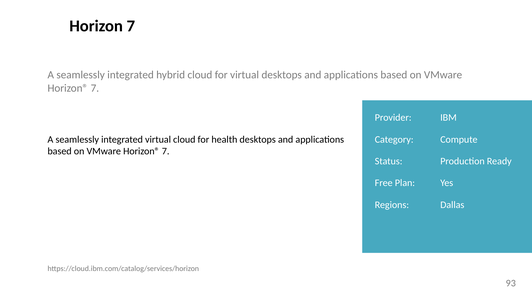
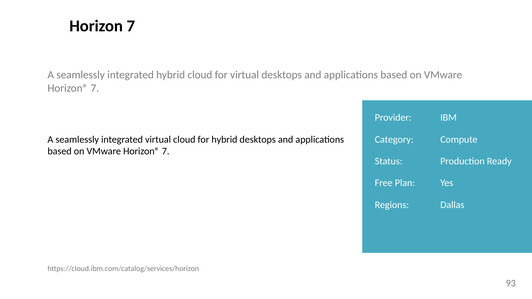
for health: health -> hybrid
